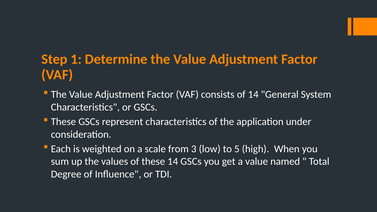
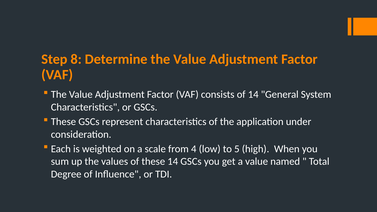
1: 1 -> 8
3: 3 -> 4
